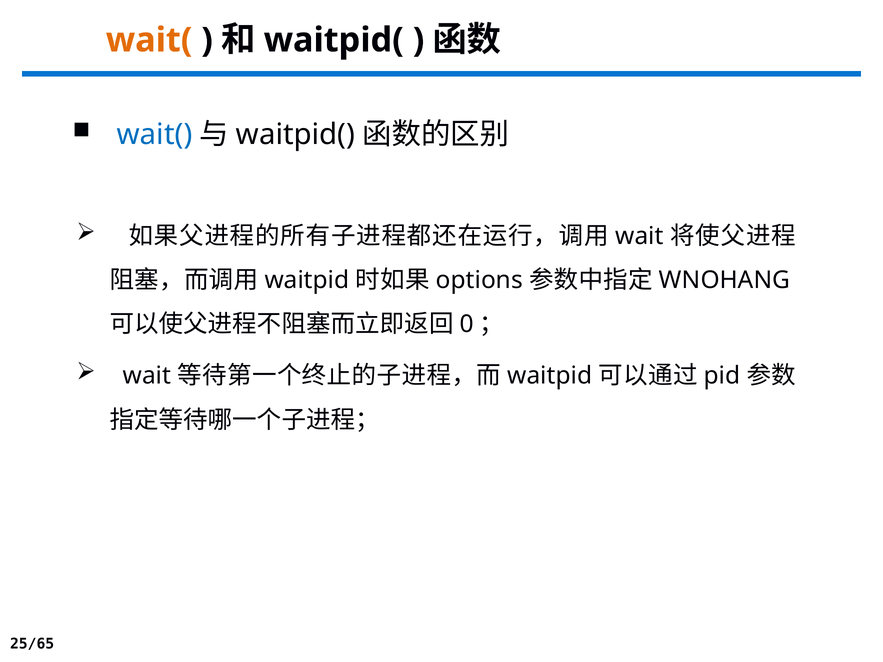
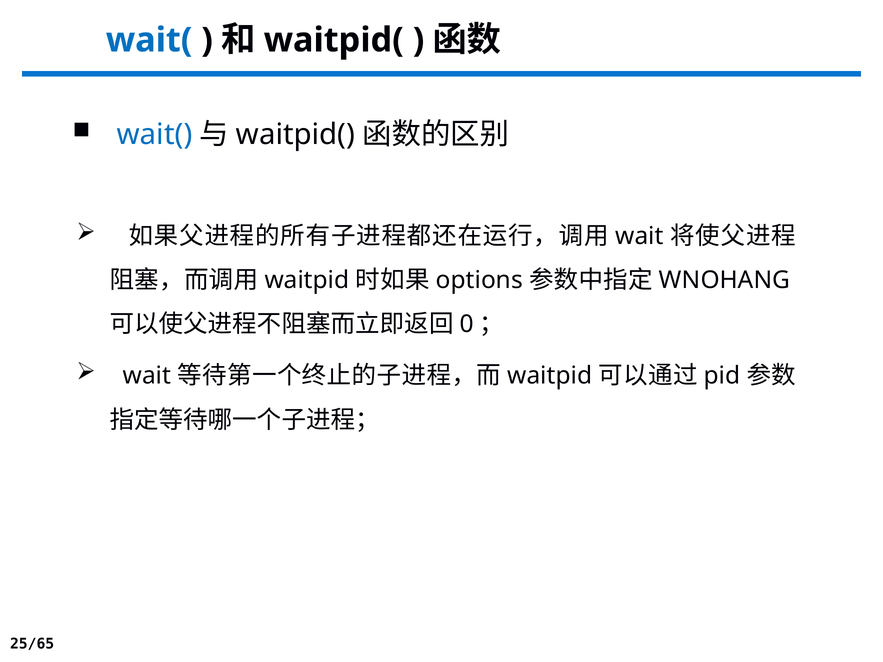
wait( at (149, 40) colour: orange -> blue
